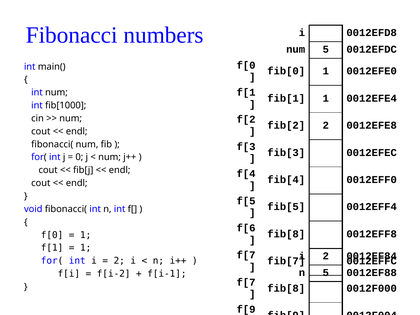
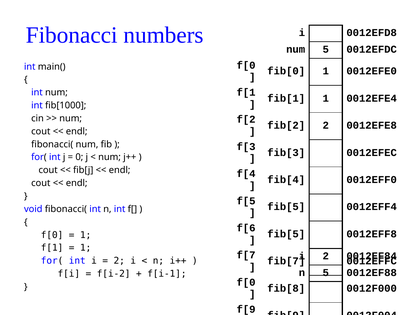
fib[8 at (286, 234): fib[8 -> fib[5
f[7 at (246, 282): f[7 -> f[0
